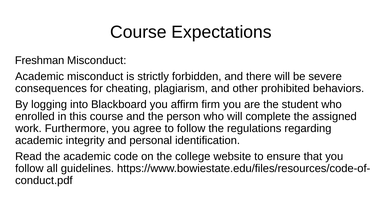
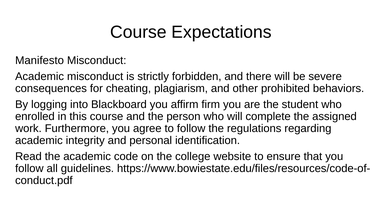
Freshman: Freshman -> Manifesto
